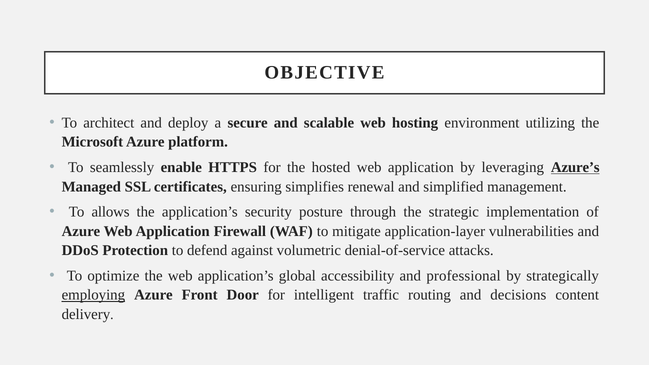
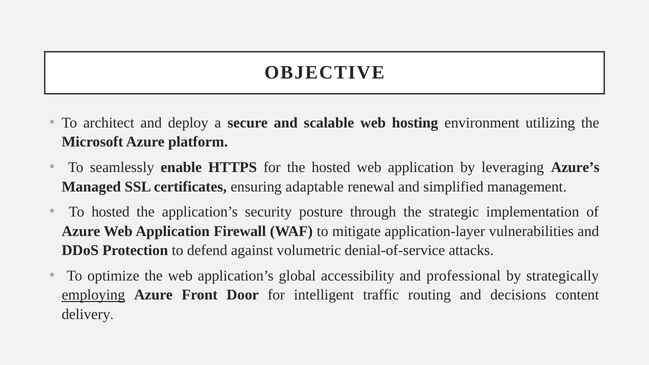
Azure’s underline: present -> none
simplifies: simplifies -> adaptable
To allows: allows -> hosted
